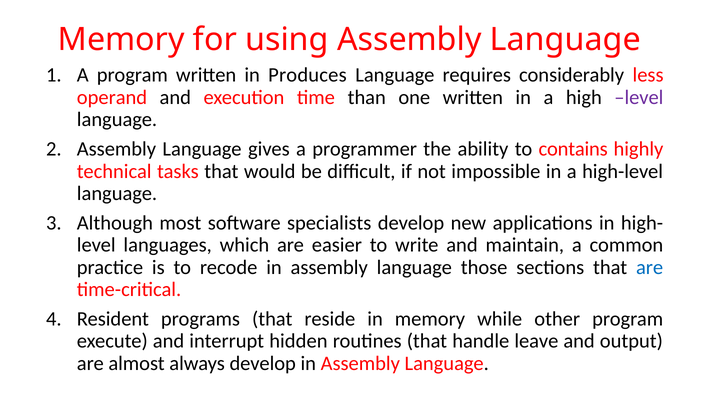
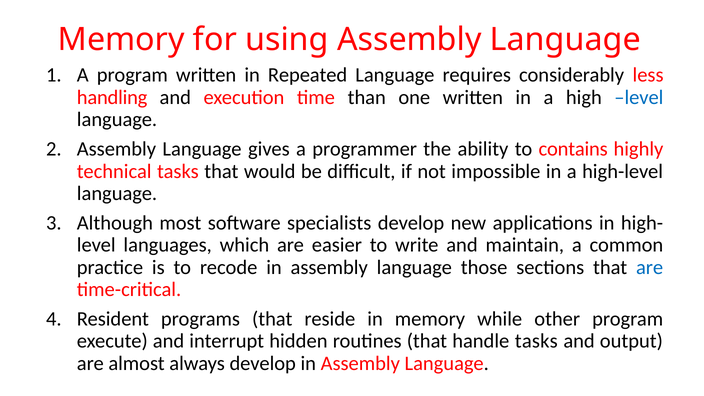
Produces: Produces -> Repeated
operand: operand -> handling
level at (639, 97) colour: purple -> blue
handle leave: leave -> tasks
